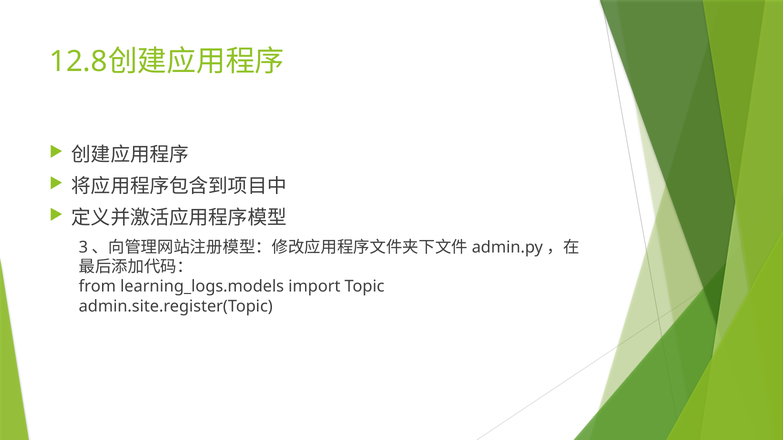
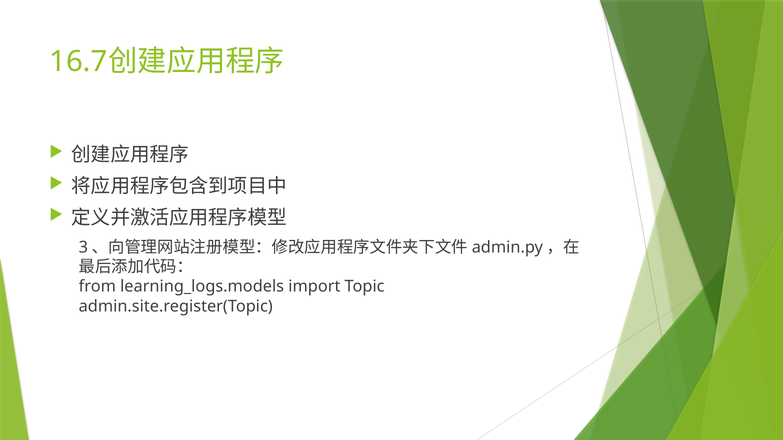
12.8: 12.8 -> 16.7
